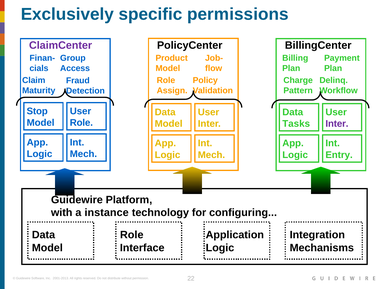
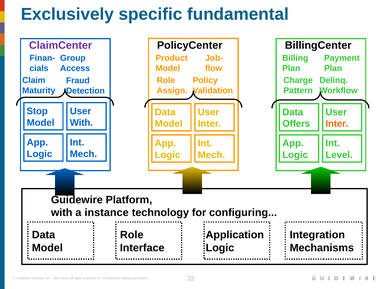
permissions: permissions -> fundamental
Role at (81, 123): Role -> With
Tasks: Tasks -> Offers
Inter at (337, 124) colour: purple -> orange
Entry: Entry -> Level
